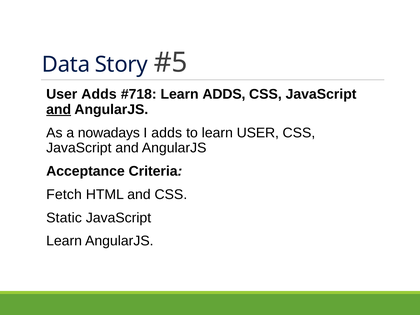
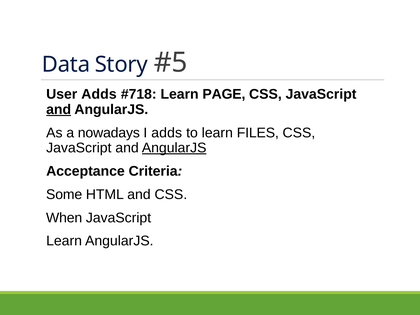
Learn ADDS: ADDS -> PAGE
learn USER: USER -> FILES
AngularJS at (174, 148) underline: none -> present
Fetch: Fetch -> Some
Static: Static -> When
